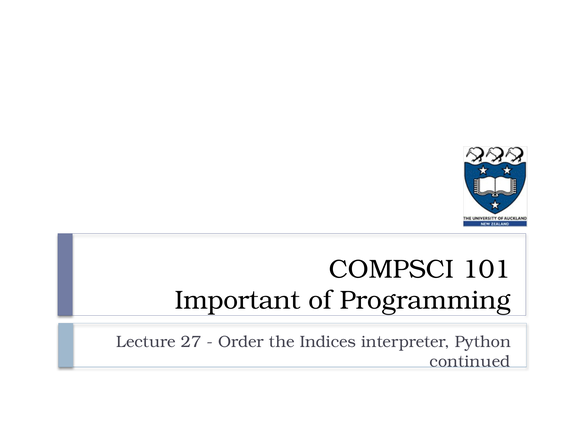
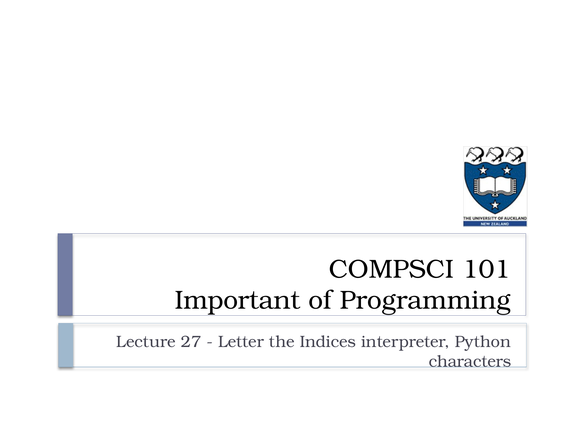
Order: Order -> Letter
continued: continued -> characters
